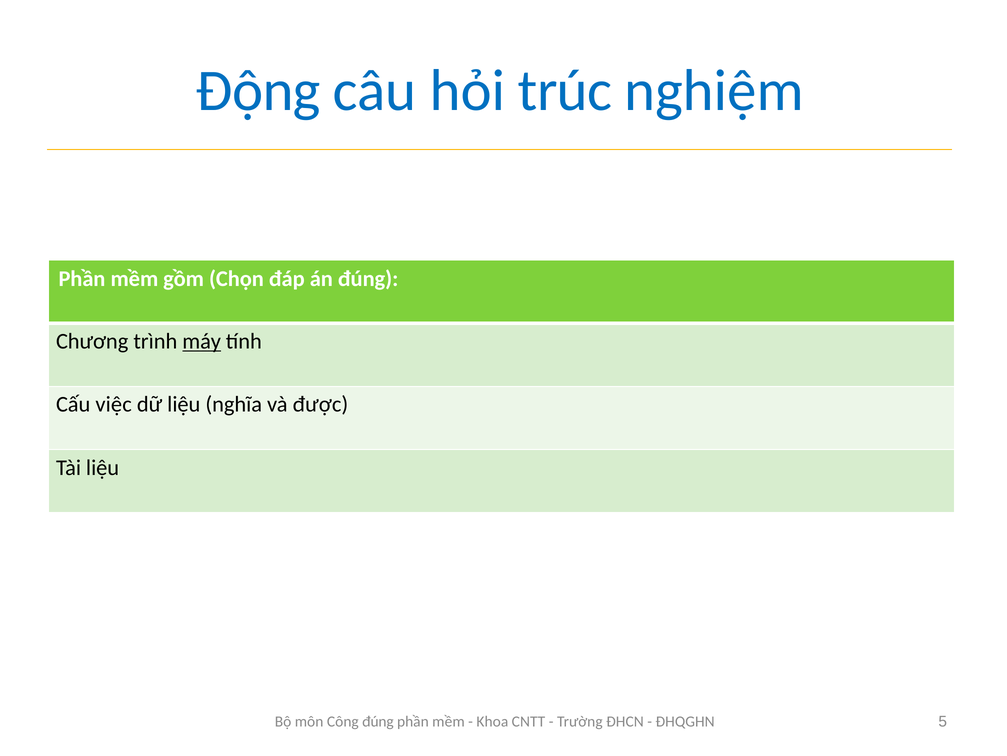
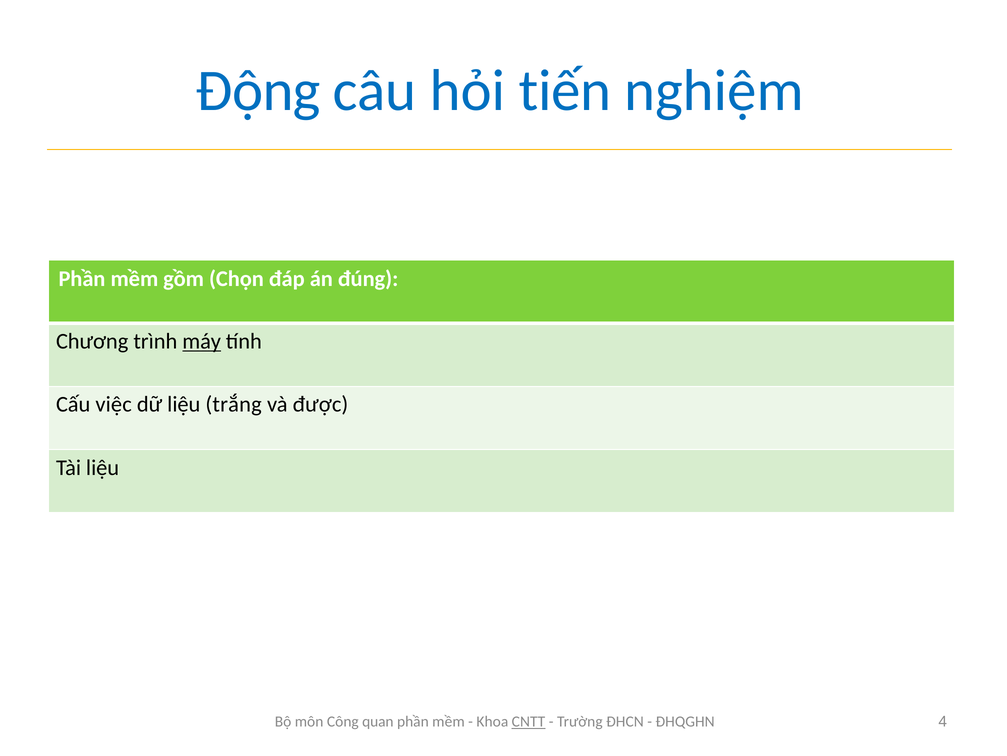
trúc: trúc -> tiến
nghĩa: nghĩa -> trắng
Công đúng: đúng -> quan
CNTT underline: none -> present
5: 5 -> 4
